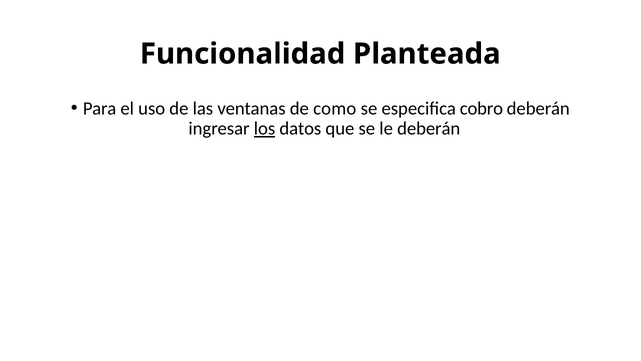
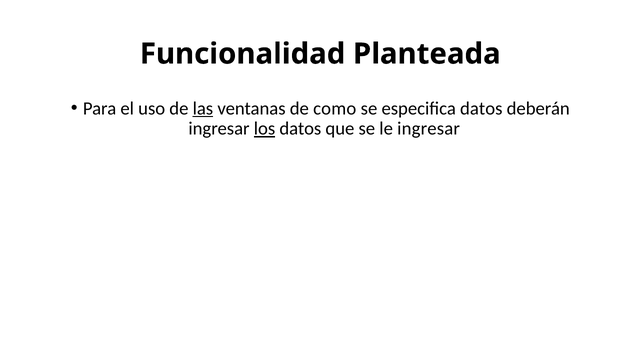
las underline: none -> present
especifica cobro: cobro -> datos
le deberán: deberán -> ingresar
